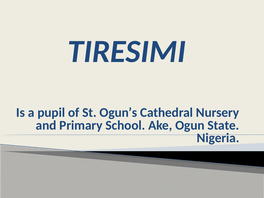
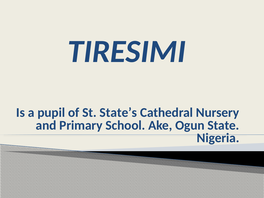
Ogun’s: Ogun’s -> State’s
